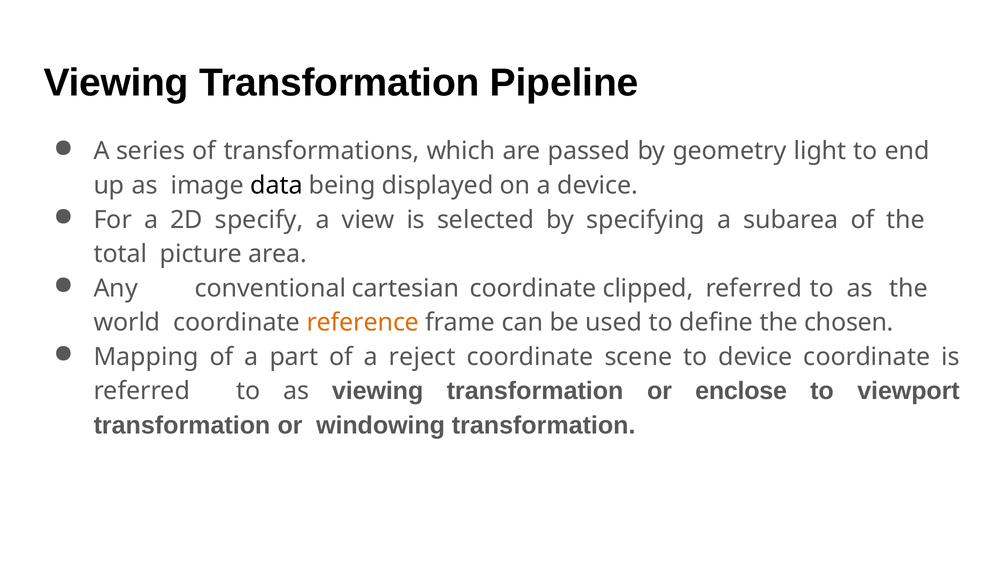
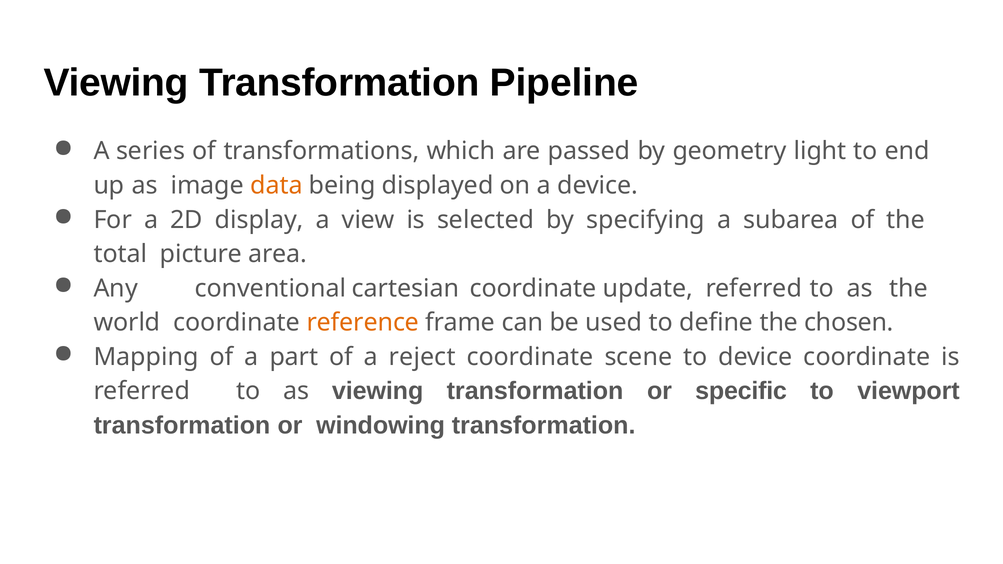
data colour: black -> orange
specify: specify -> display
clipped: clipped -> update
enclose: enclose -> specific
